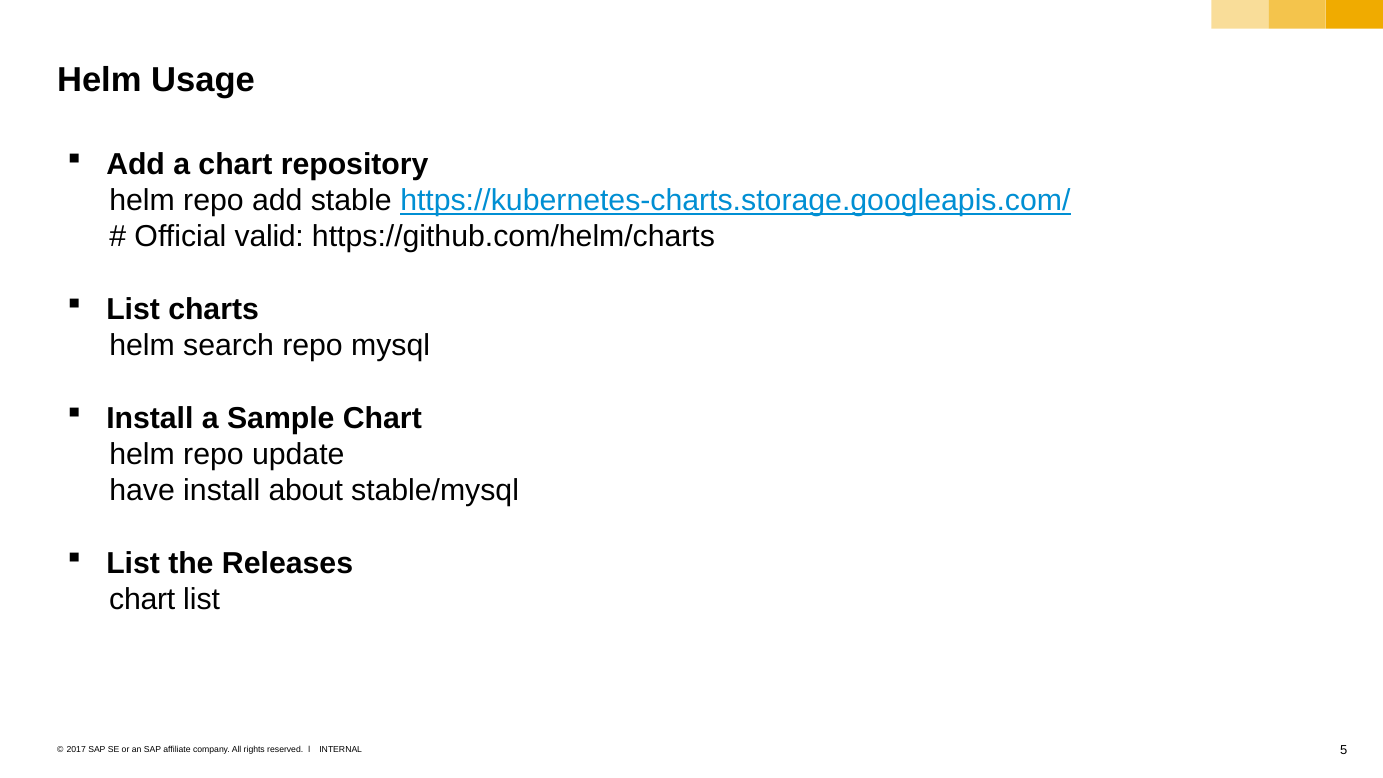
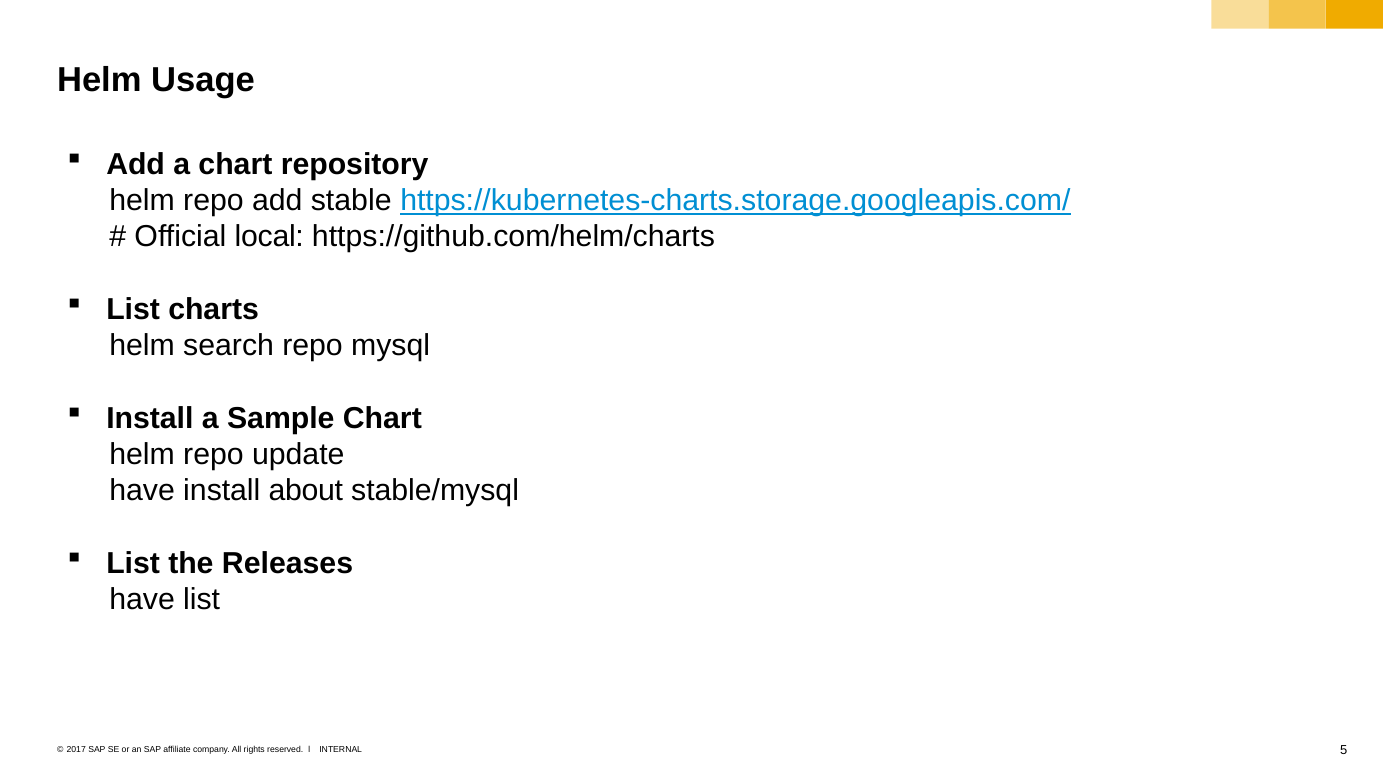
valid: valid -> local
chart at (142, 600): chart -> have
